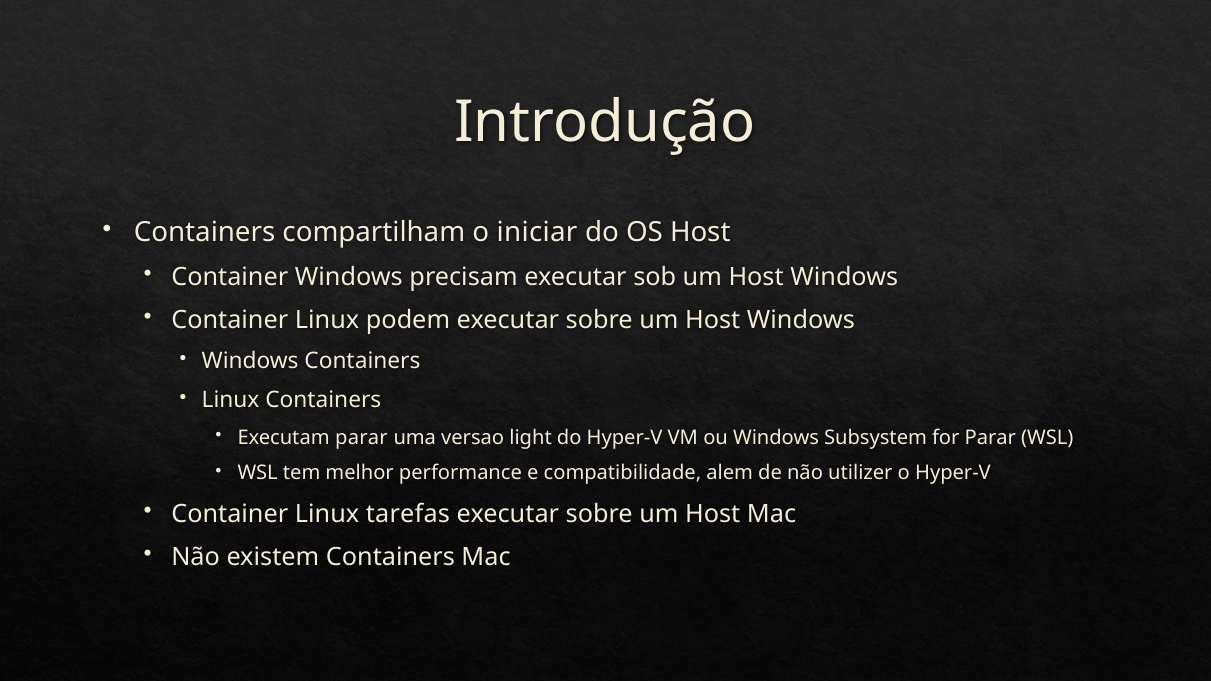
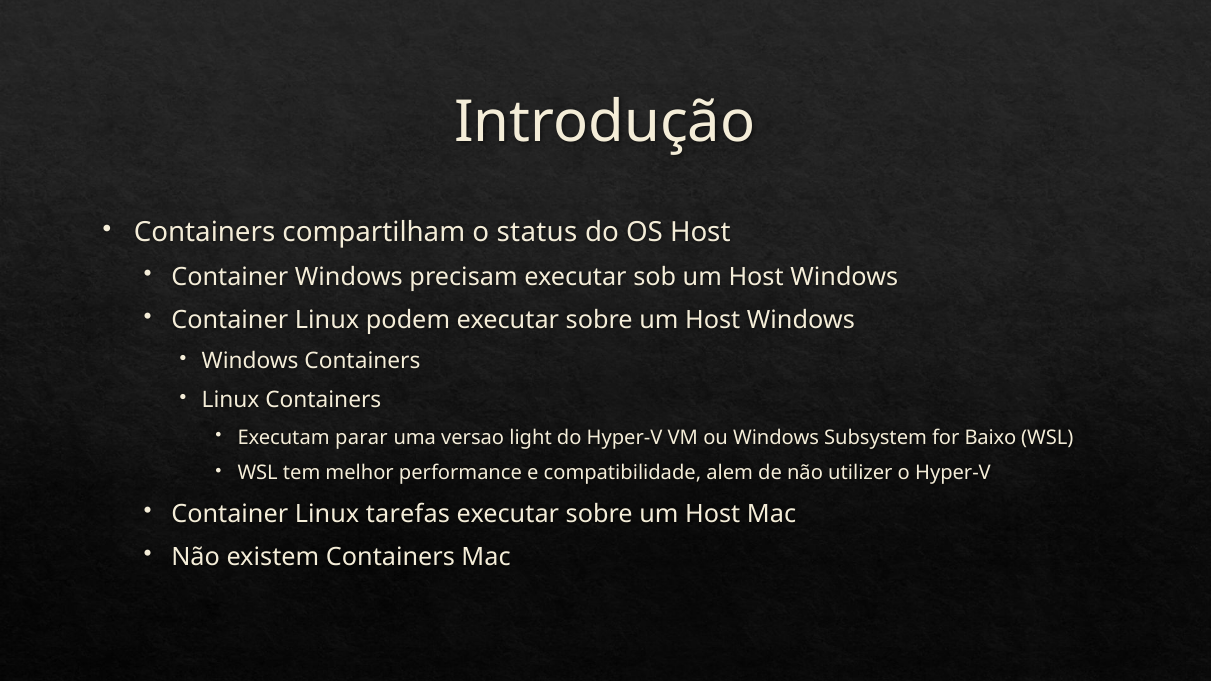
iniciar: iniciar -> status
for Parar: Parar -> Baixo
